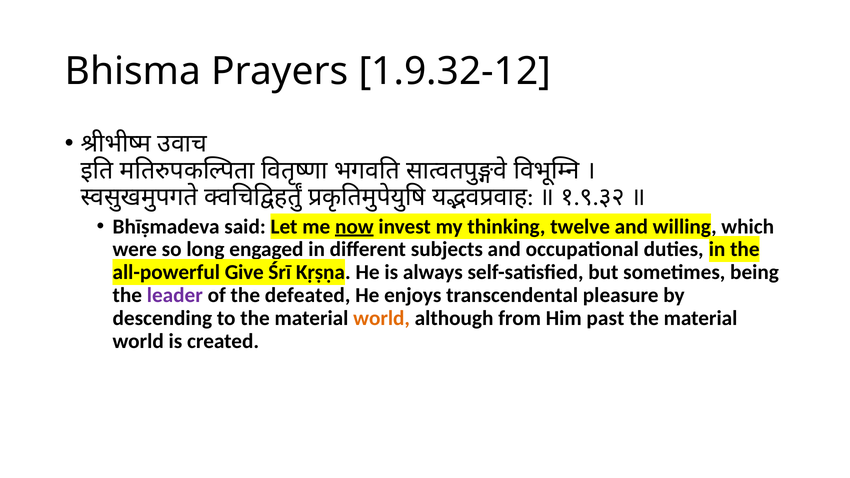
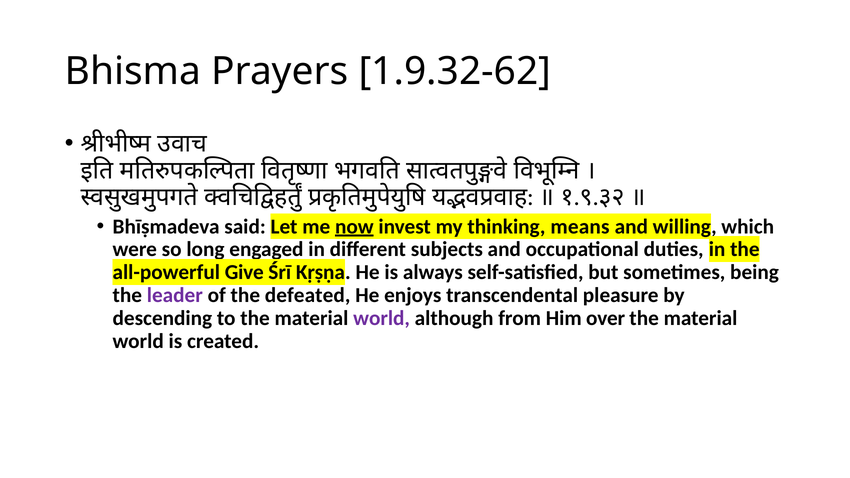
1.9.32-12: 1.9.32-12 -> 1.9.32-62
twelve: twelve -> means
world at (382, 318) colour: orange -> purple
past: past -> over
